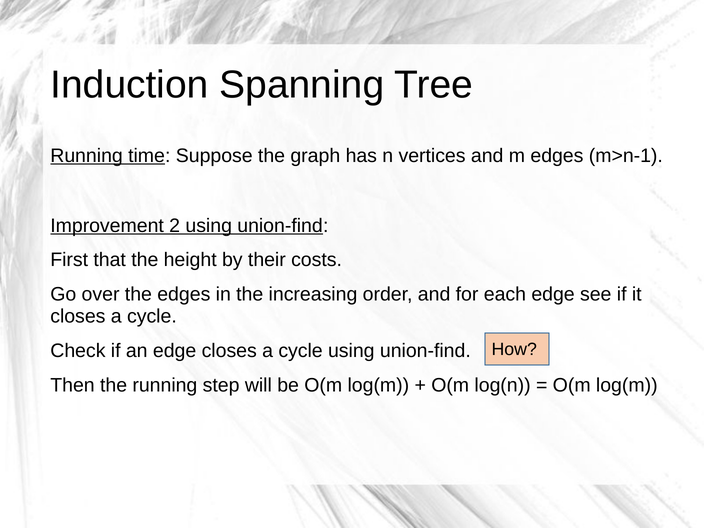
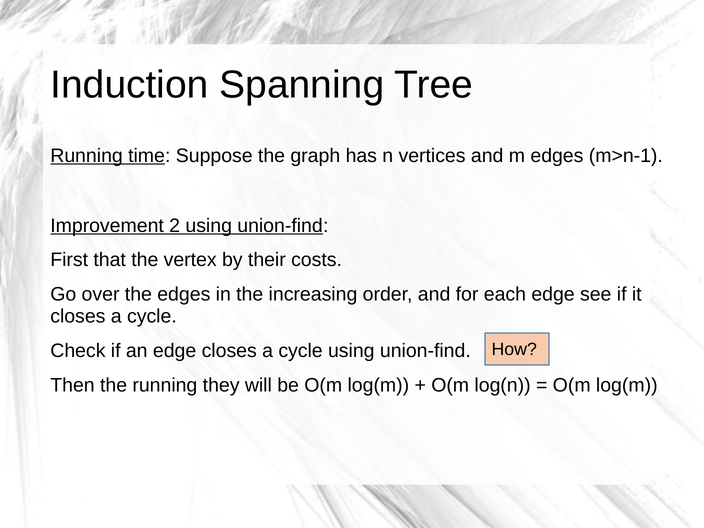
height: height -> vertex
step: step -> they
